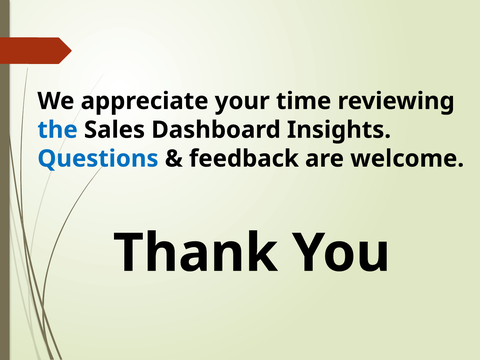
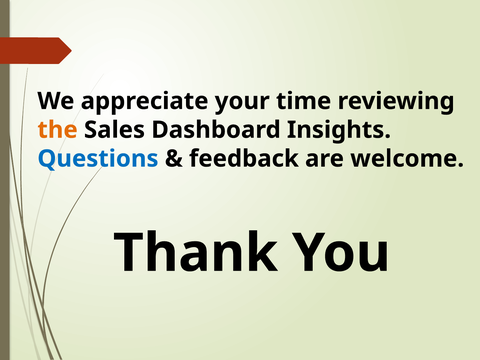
the colour: blue -> orange
